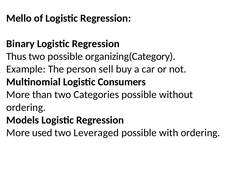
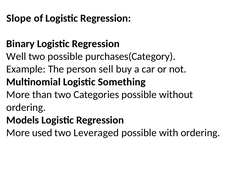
Mello: Mello -> Slope
Thus: Thus -> Well
organizing(Category: organizing(Category -> purchases(Category
Consumers: Consumers -> Something
